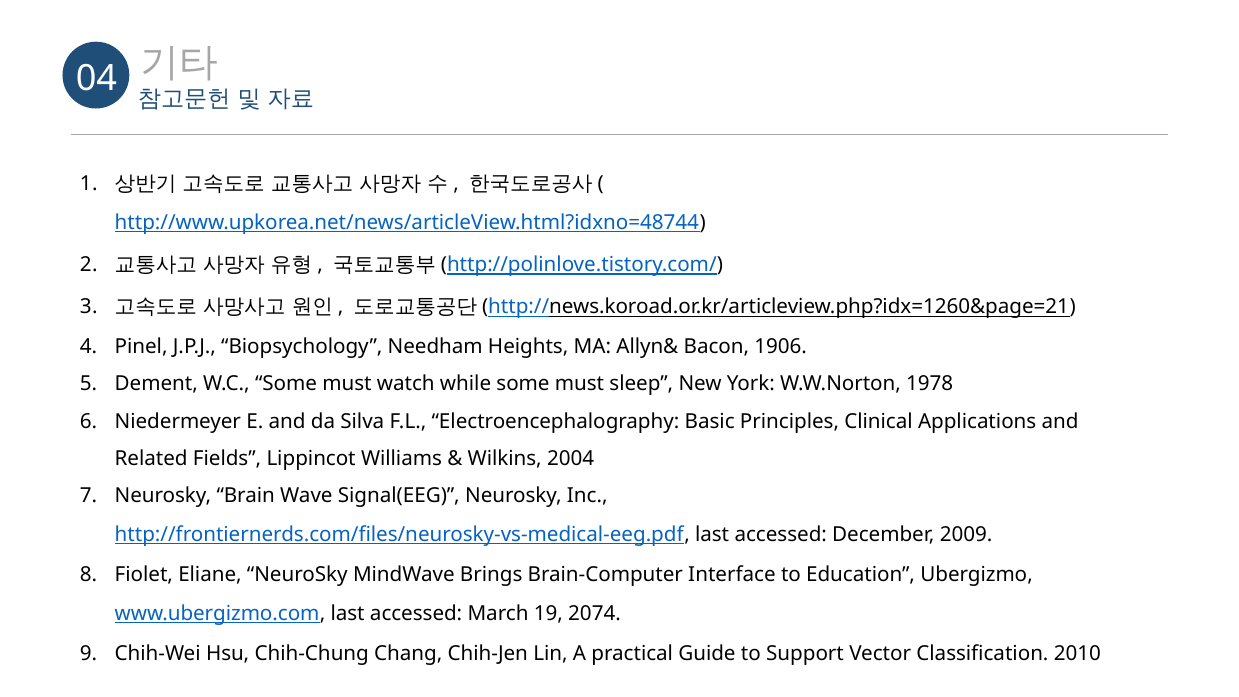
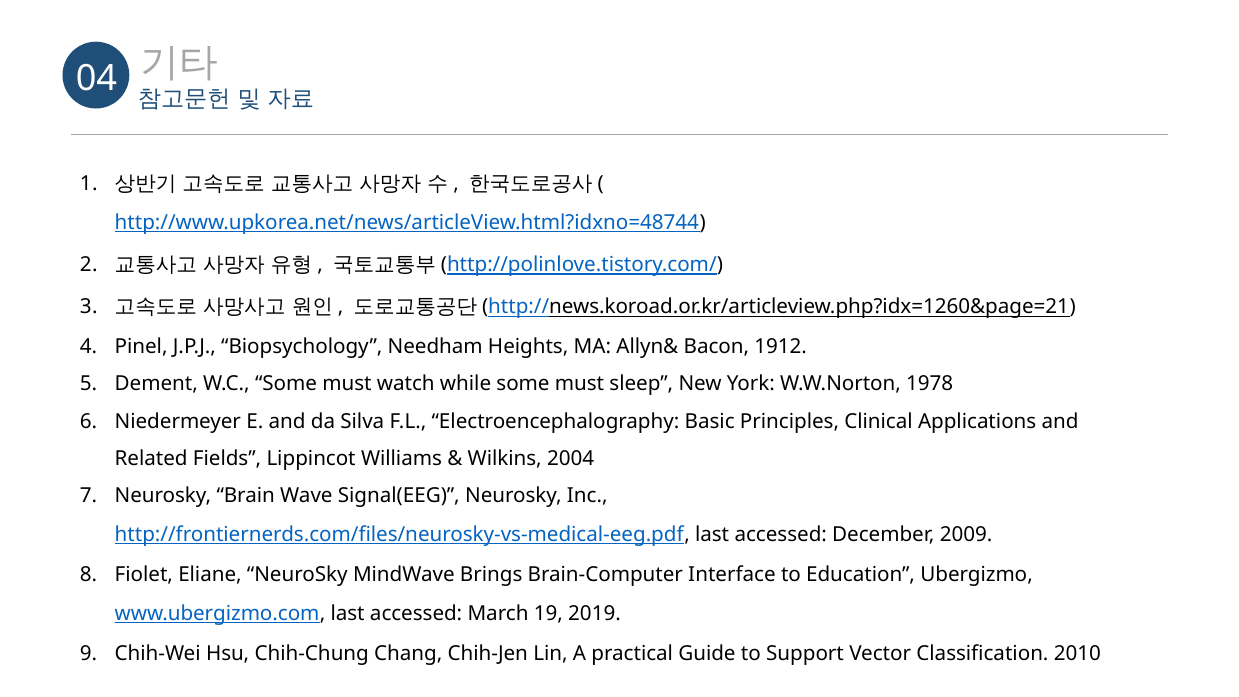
1906: 1906 -> 1912
2074: 2074 -> 2019
